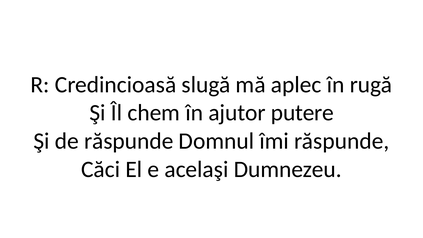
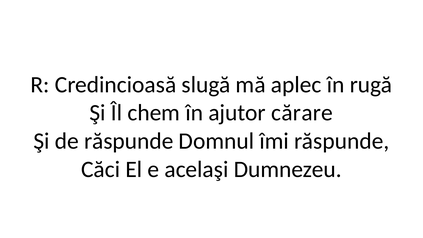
putere: putere -> cărare
